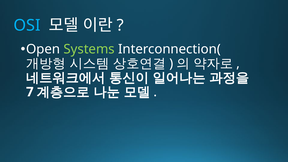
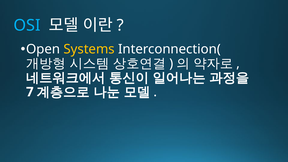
Systems colour: light green -> yellow
